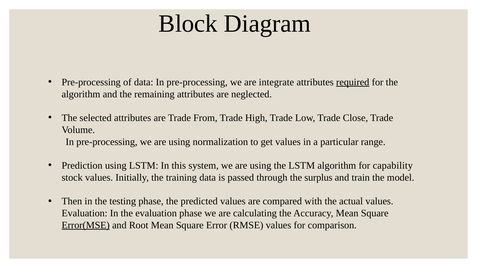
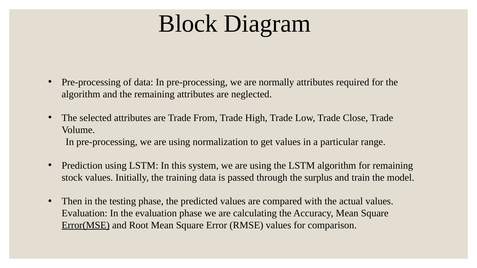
integrate: integrate -> normally
required underline: present -> none
for capability: capability -> remaining
